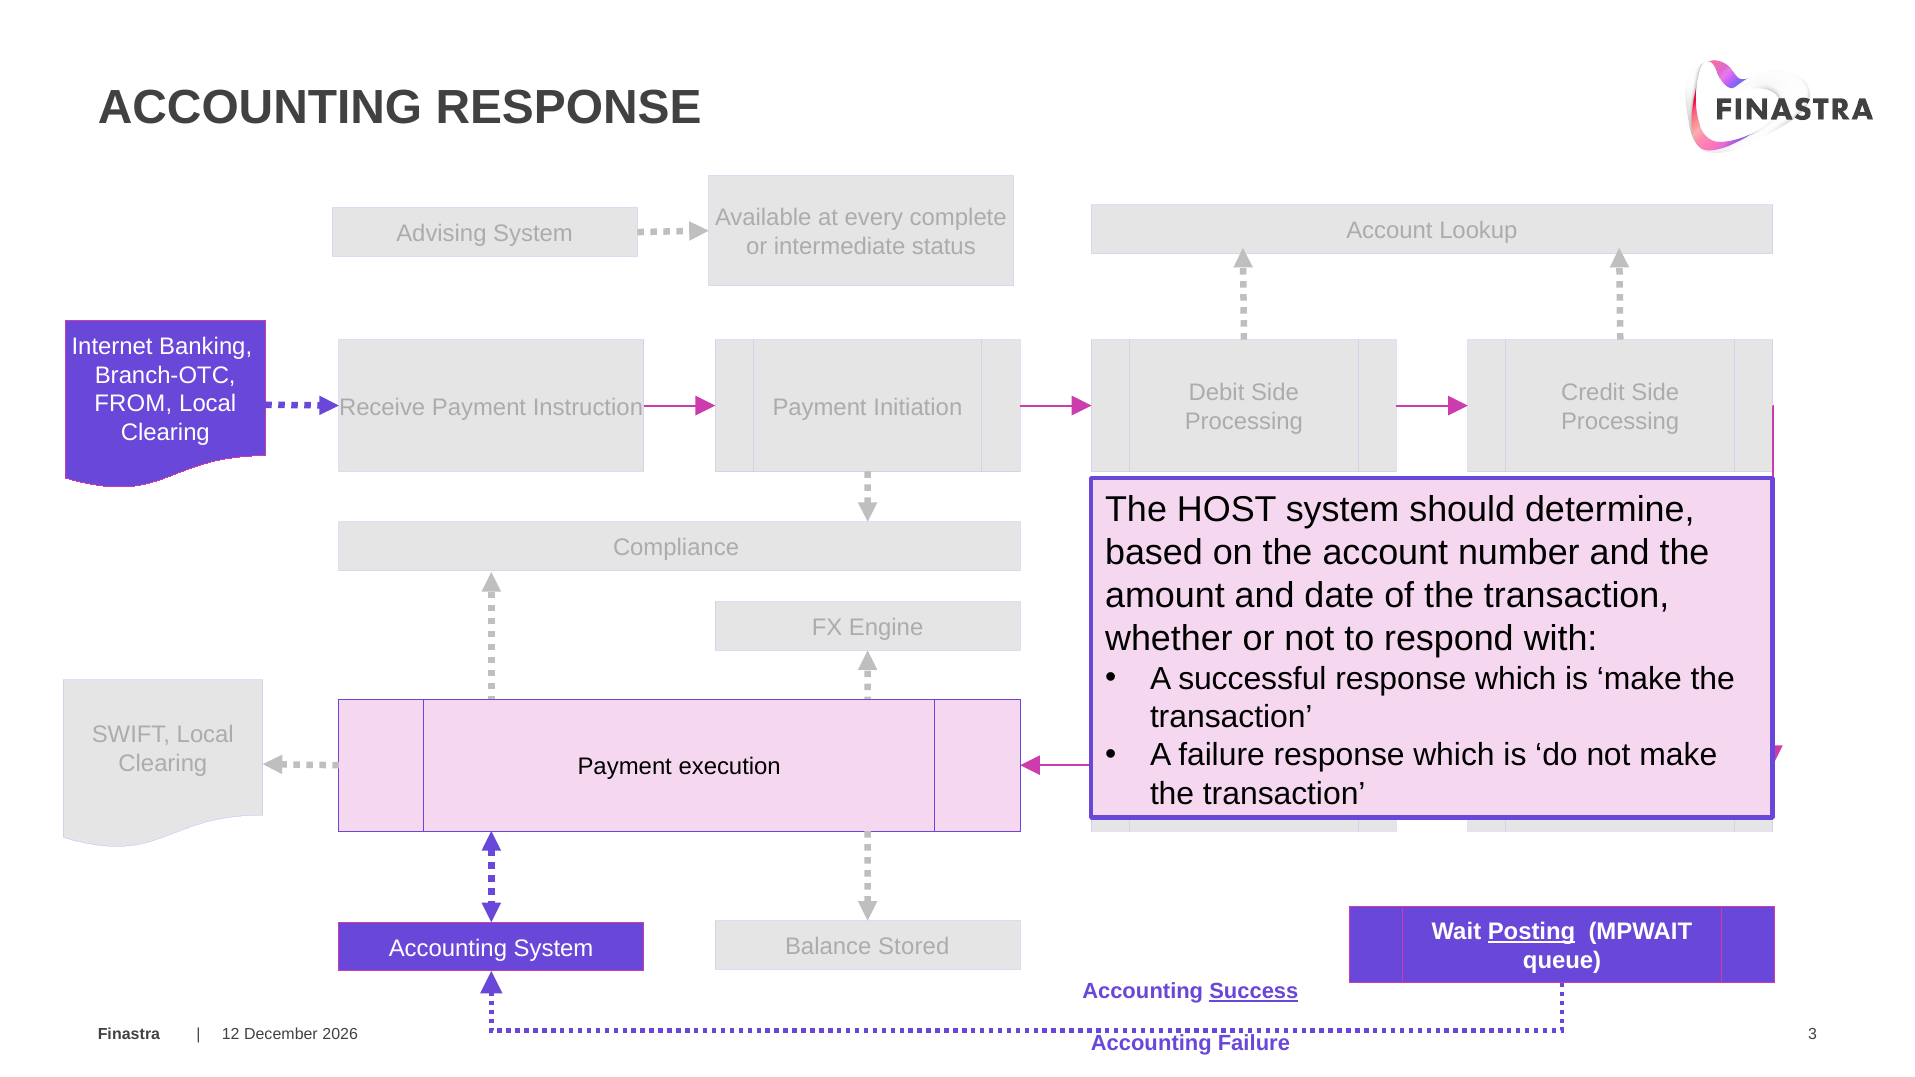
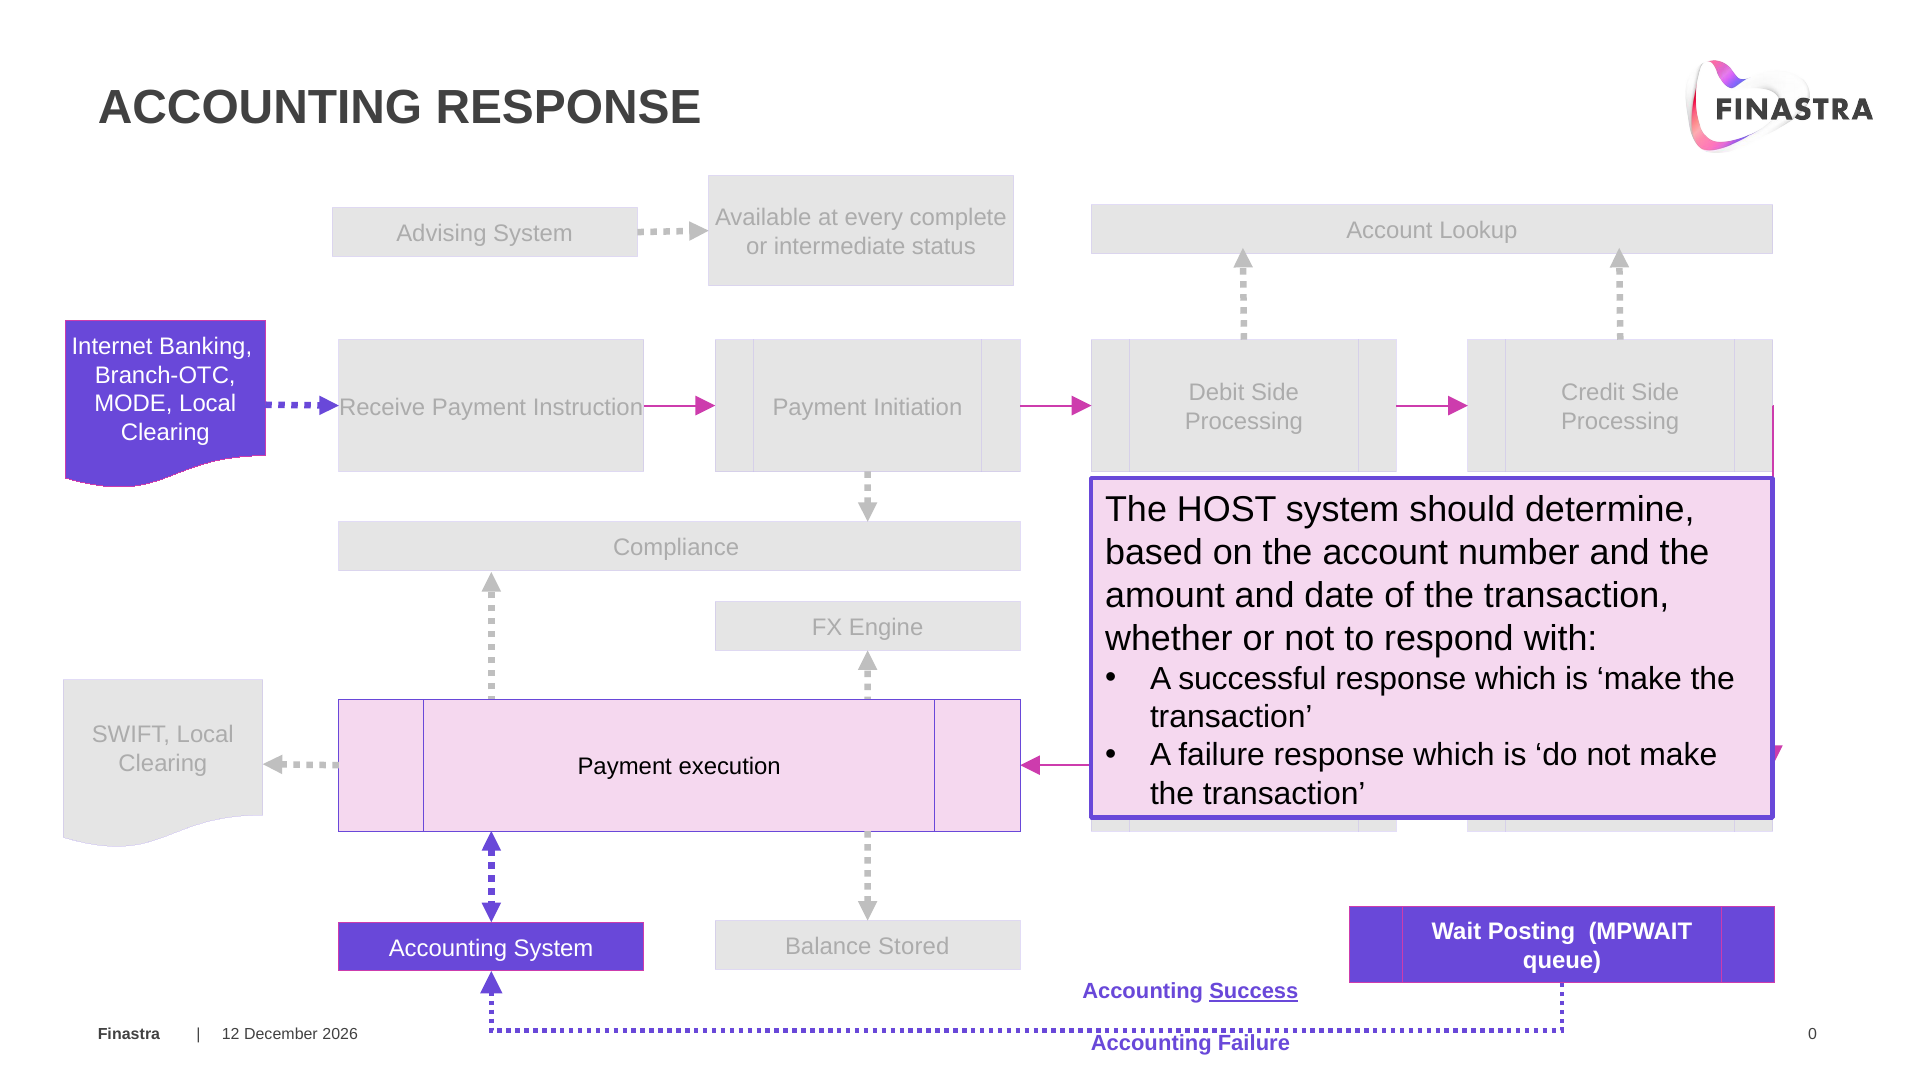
FROM: FROM -> MODE
Posting underline: present -> none
3: 3 -> 0
